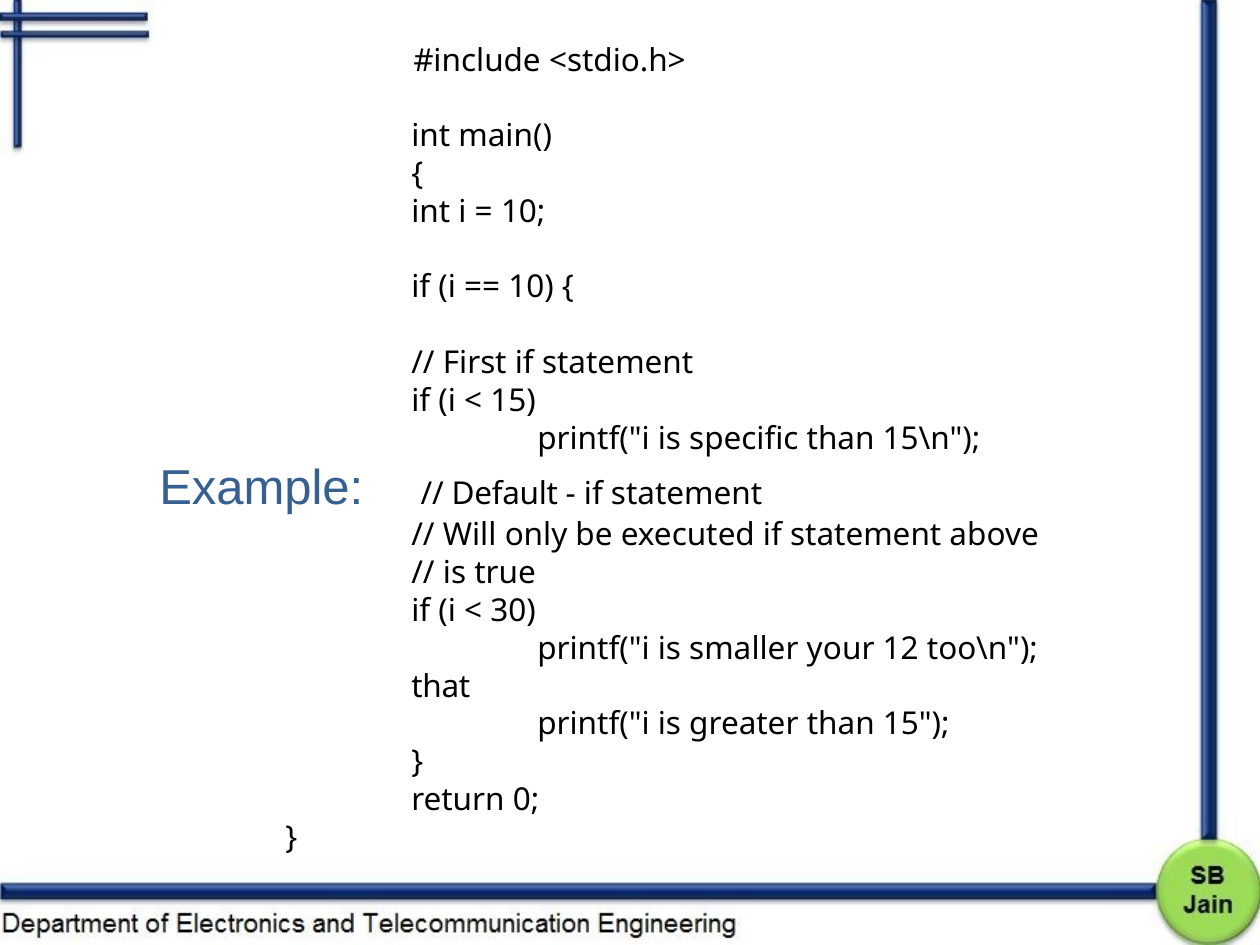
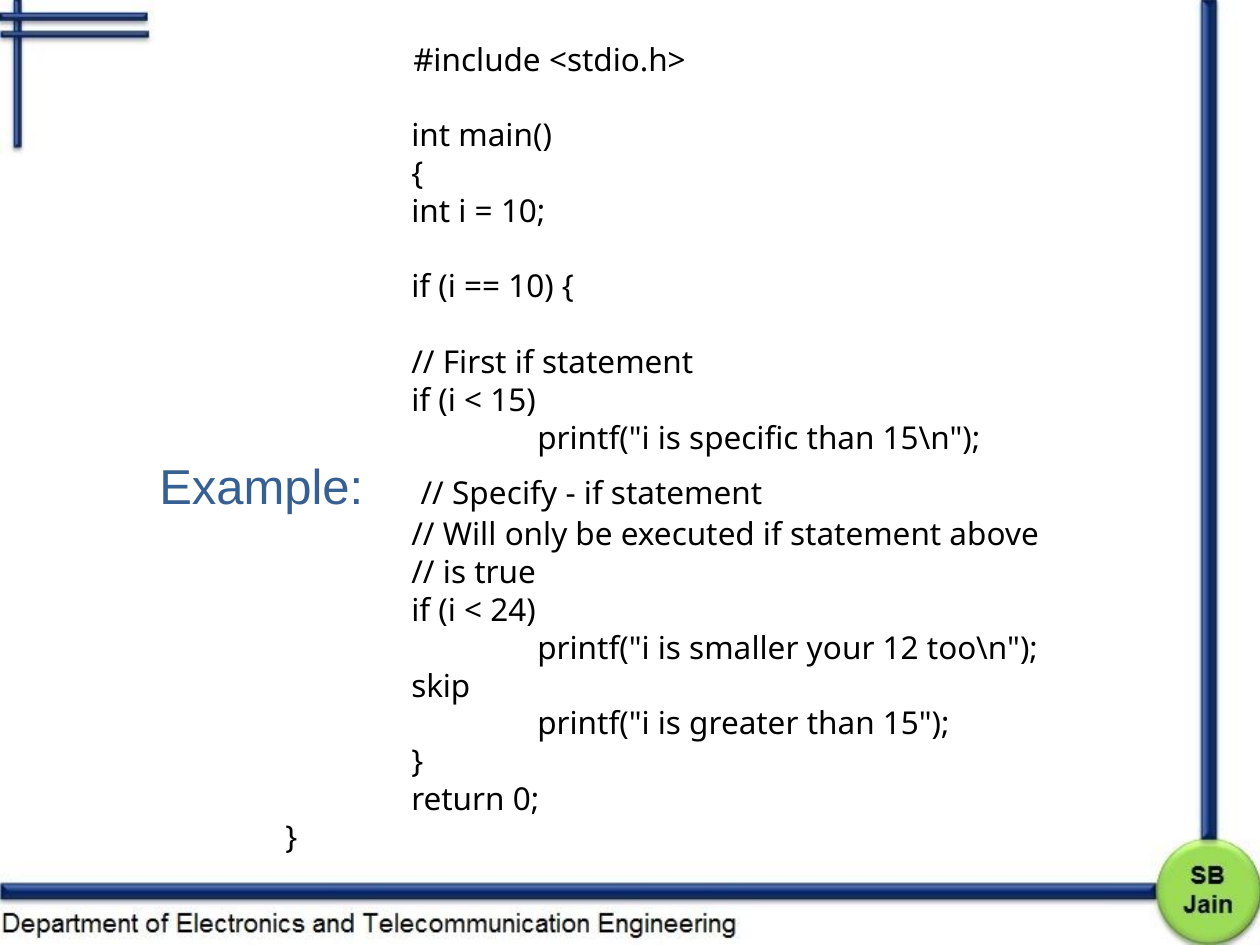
Default: Default -> Specify
30: 30 -> 24
that: that -> skip
